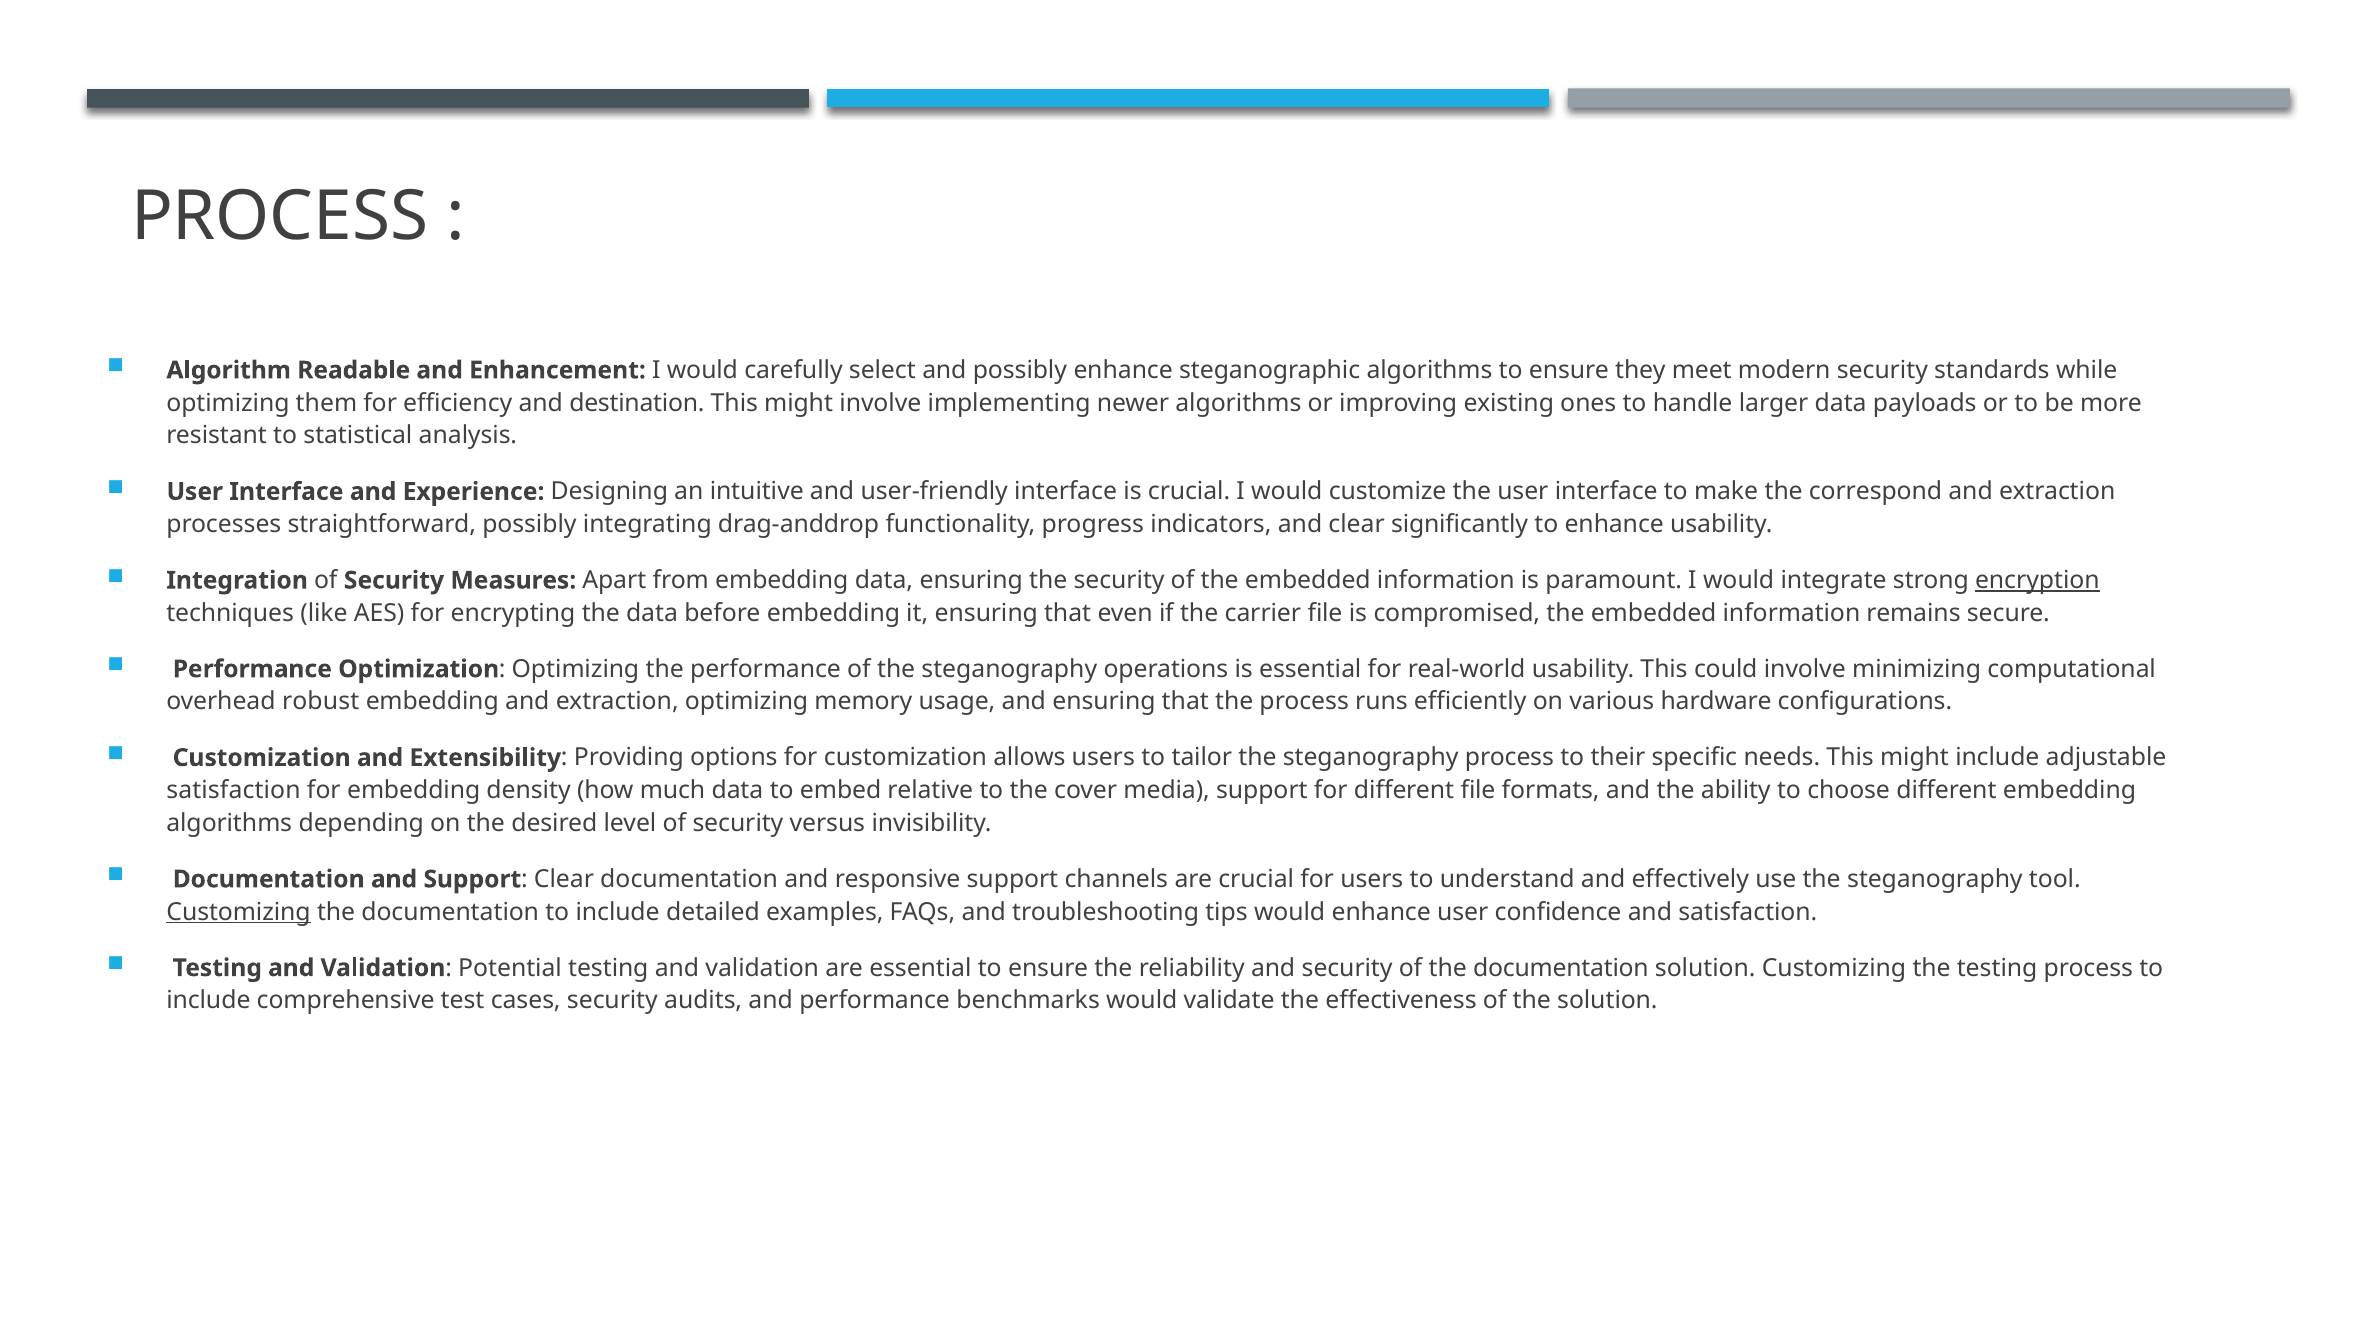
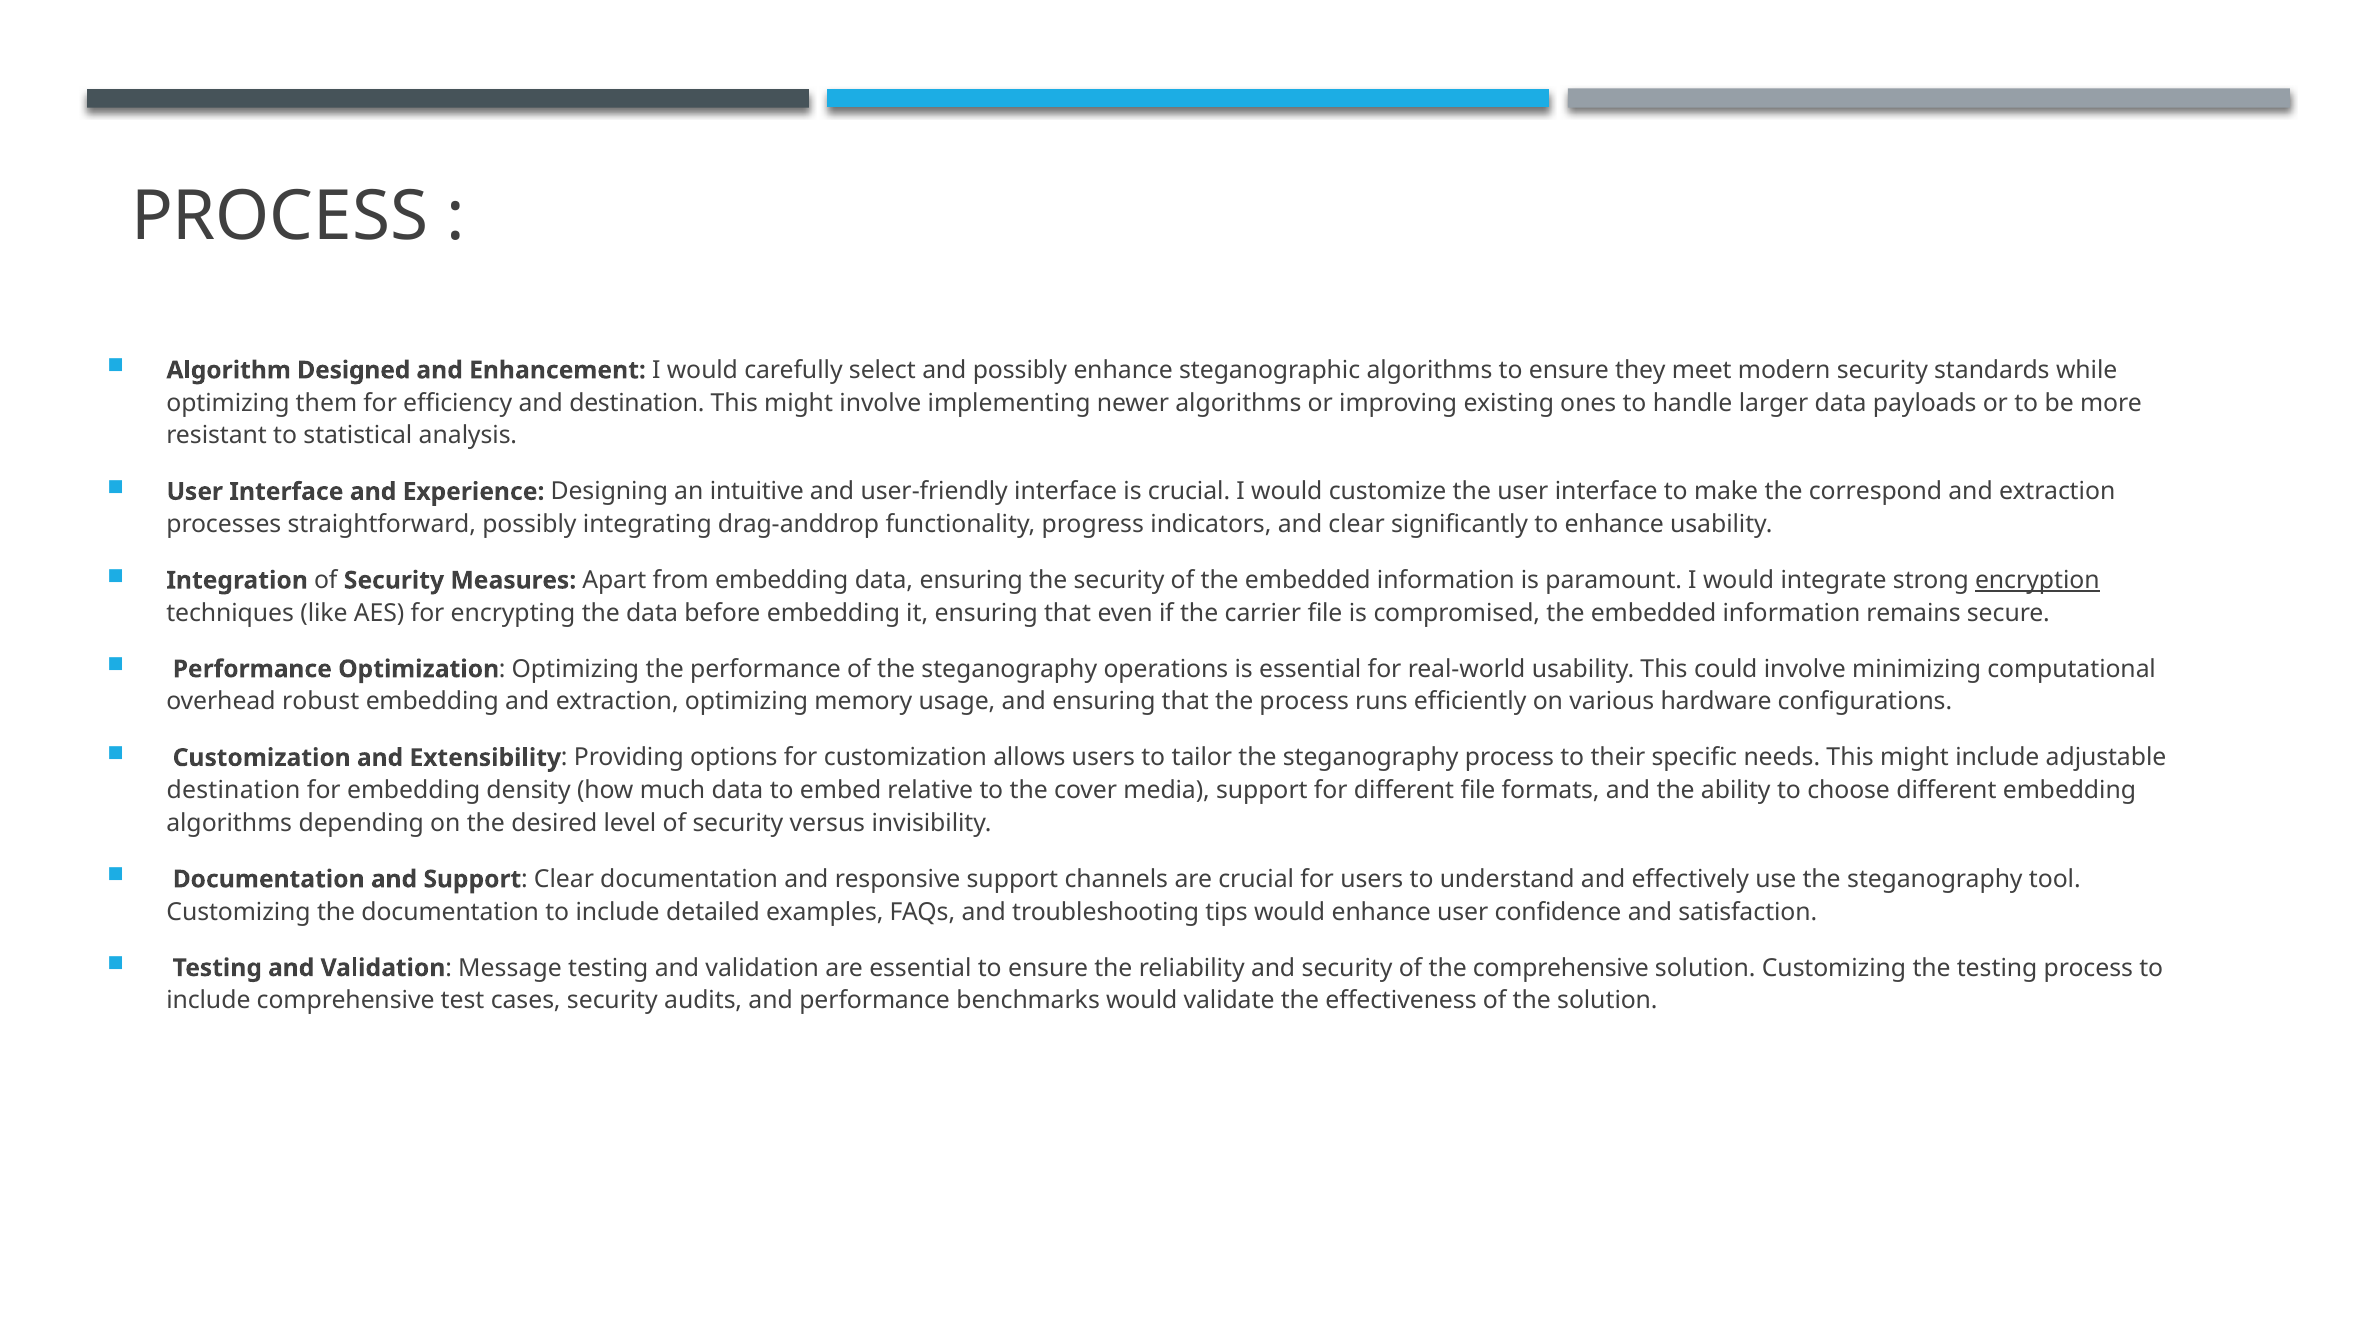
Readable: Readable -> Designed
satisfaction at (234, 791): satisfaction -> destination
Customizing at (239, 912) underline: present -> none
Potential: Potential -> Message
of the documentation: documentation -> comprehensive
